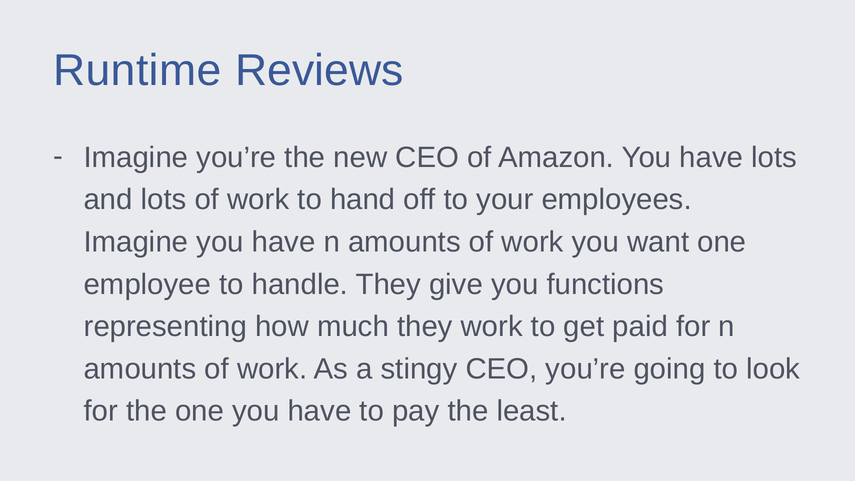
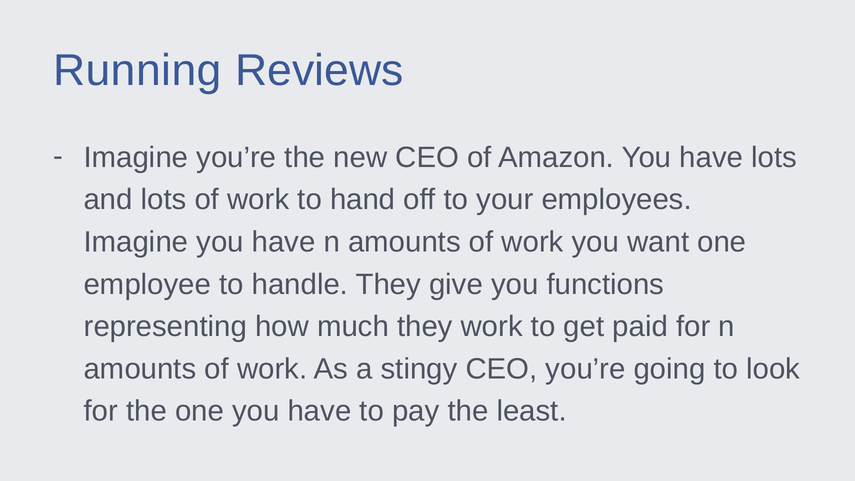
Runtime: Runtime -> Running
